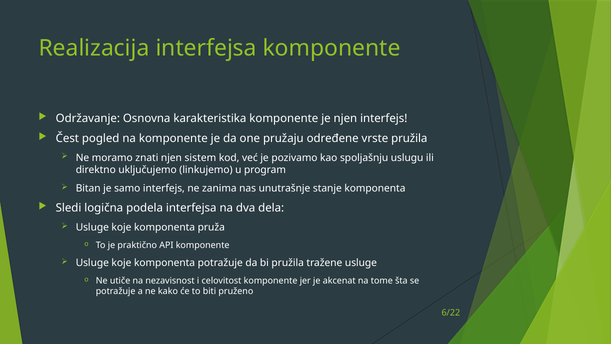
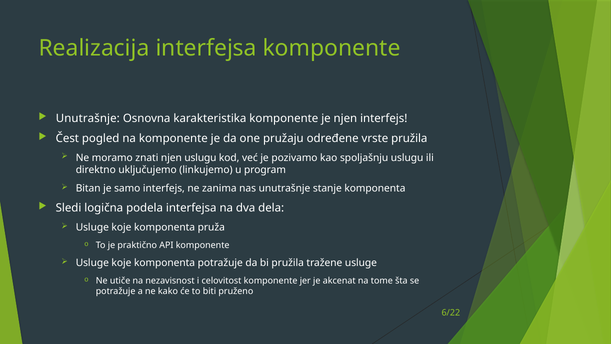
Održavanje at (88, 118): Održavanje -> Unutrašnje
njen sistem: sistem -> uslugu
